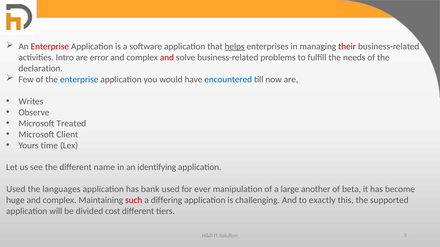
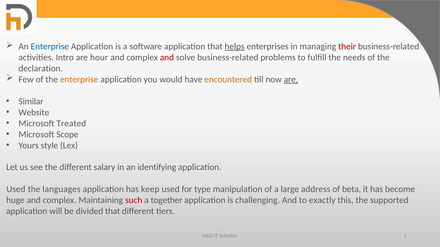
Enterprise at (50, 47) colour: red -> blue
error: error -> hour
enterprise at (79, 80) colour: blue -> orange
encountered colour: blue -> orange
are at (291, 80) underline: none -> present
Writes: Writes -> Similar
Observe: Observe -> Website
Client: Client -> Scope
time: time -> style
name: name -> salary
bank: bank -> keep
ever: ever -> type
another: another -> address
differing: differing -> together
divided cost: cost -> that
